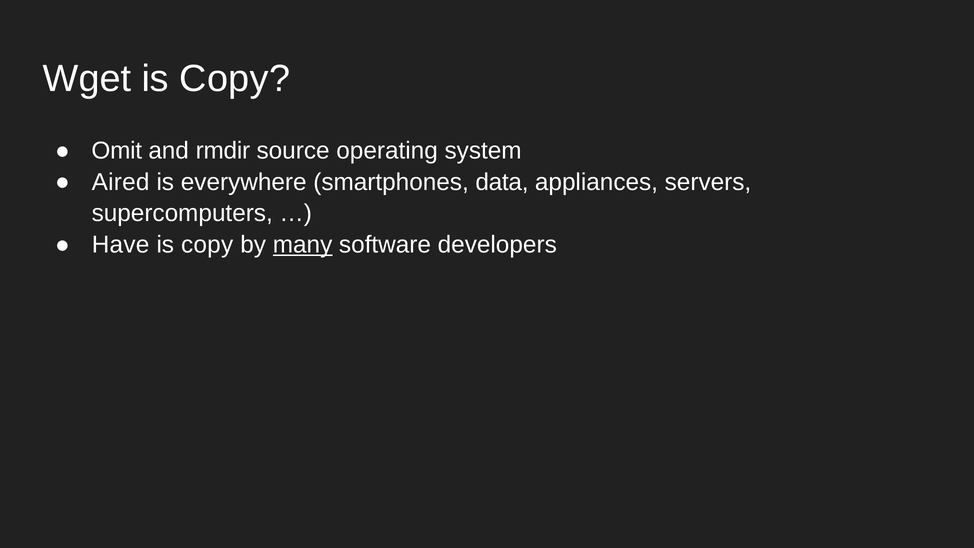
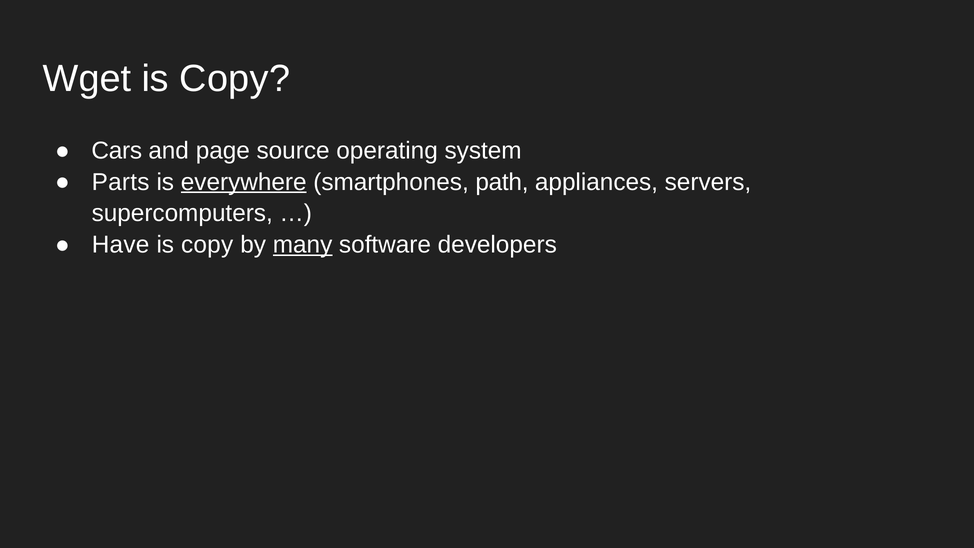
Omit: Omit -> Cars
rmdir: rmdir -> page
Aired: Aired -> Parts
everywhere underline: none -> present
data: data -> path
